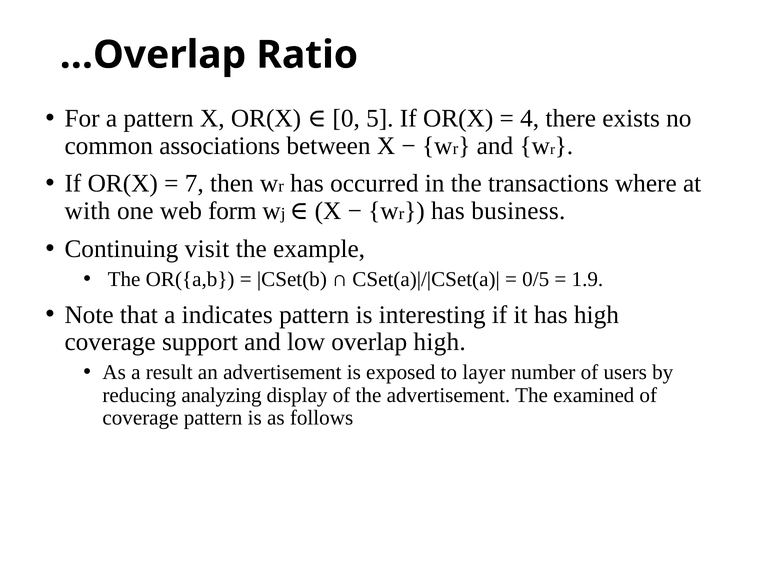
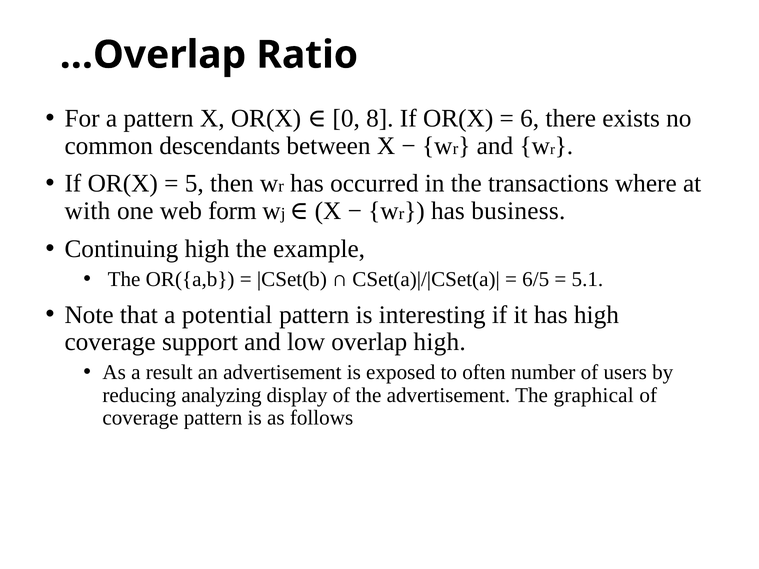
5: 5 -> 8
4: 4 -> 6
associations: associations -> descendants
7: 7 -> 5
Continuing visit: visit -> high
0/5: 0/5 -> 6/5
1.9: 1.9 -> 5.1
indicates: indicates -> potential
layer: layer -> often
examined: examined -> graphical
